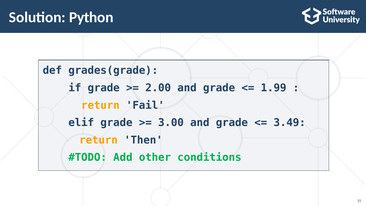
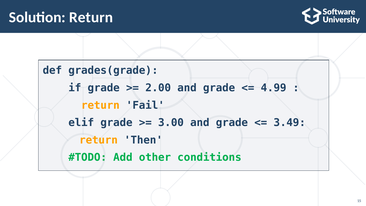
Solution Python: Python -> Return
1.99: 1.99 -> 4.99
